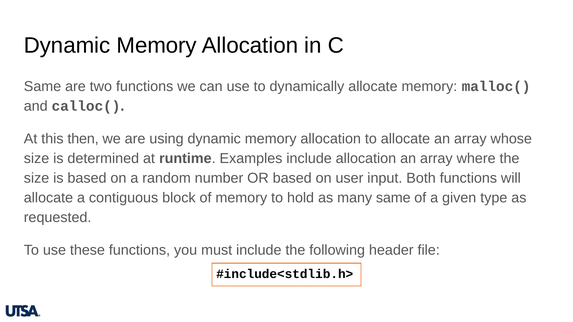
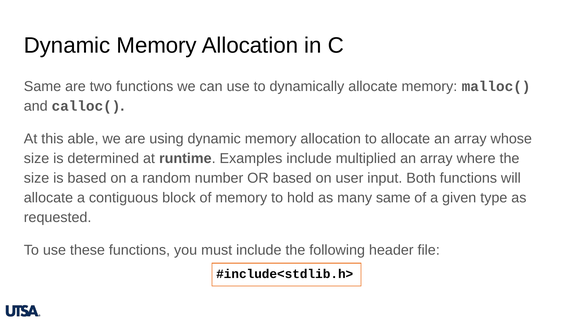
then: then -> able
include allocation: allocation -> multiplied
